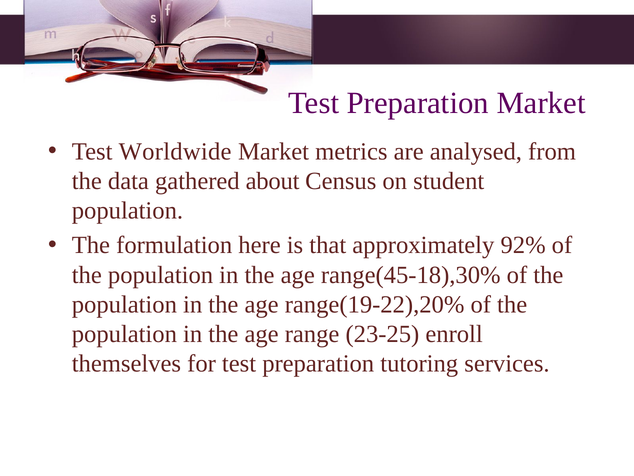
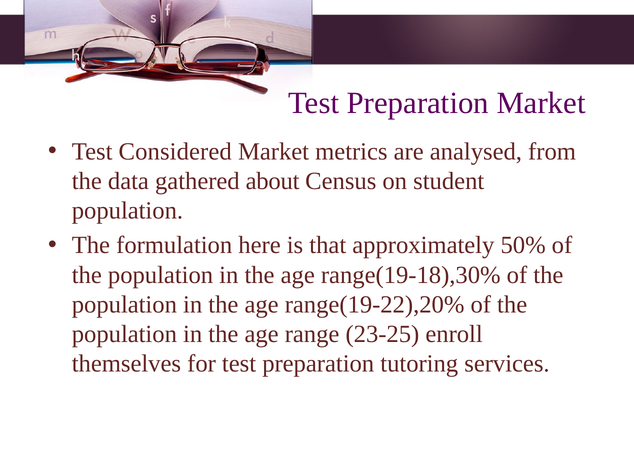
Worldwide: Worldwide -> Considered
92%: 92% -> 50%
range(45-18),30%: range(45-18),30% -> range(19-18),30%
